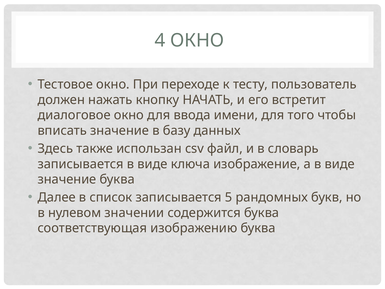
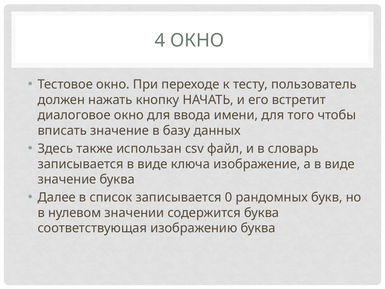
5: 5 -> 0
